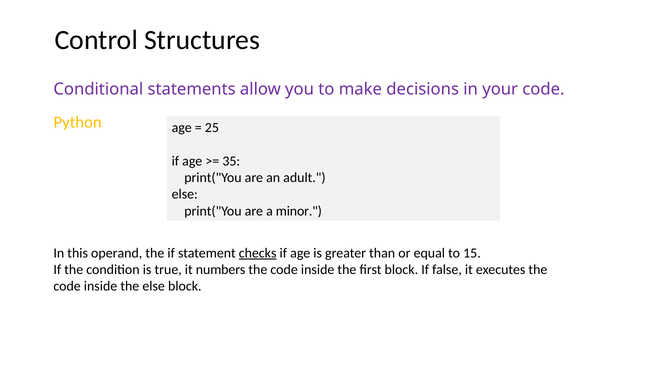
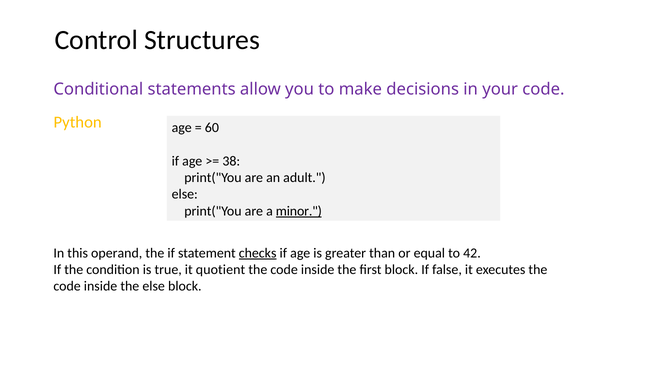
25: 25 -> 60
35: 35 -> 38
minor underline: none -> present
15: 15 -> 42
numbers: numbers -> quotient
